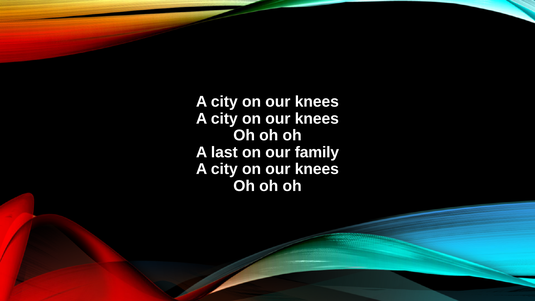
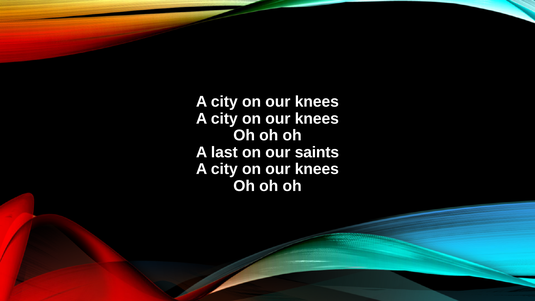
family: family -> saints
